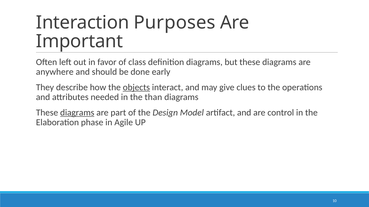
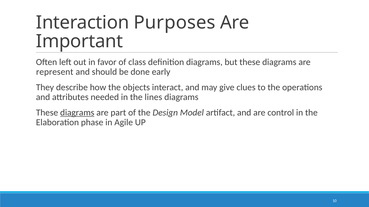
anywhere: anywhere -> represent
objects underline: present -> none
than: than -> lines
